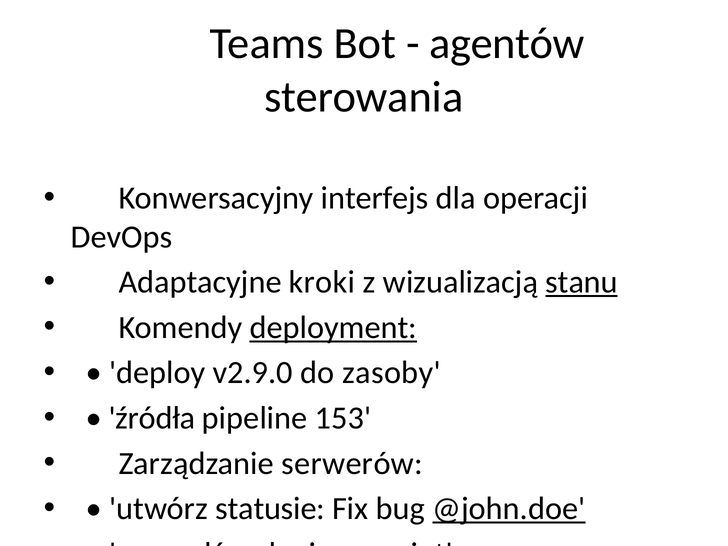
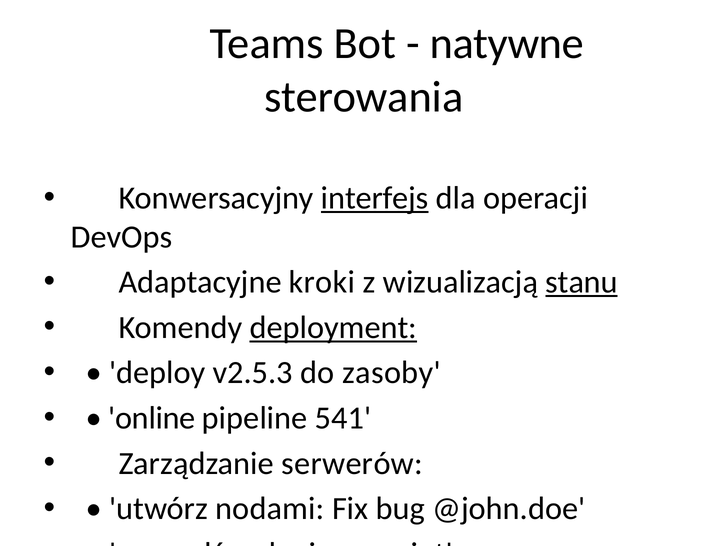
agentów: agentów -> natywne
interfejs underline: none -> present
v2.9.0: v2.9.0 -> v2.5.3
źródła: źródła -> online
153: 153 -> 541
utwórz statusie: statusie -> nodami
@john.doe underline: present -> none
